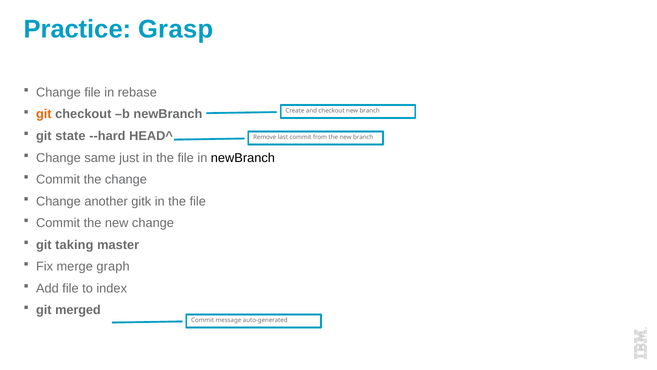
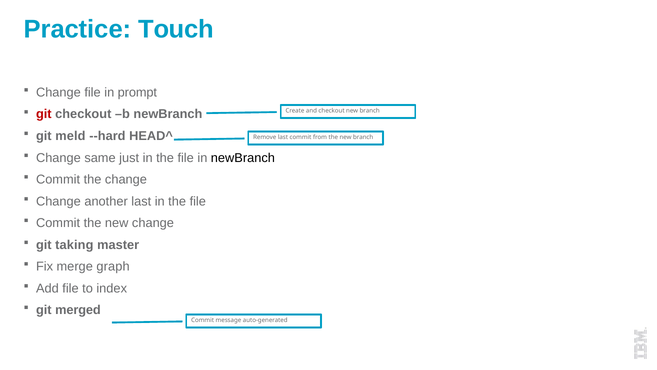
Grasp: Grasp -> Touch
rebase: rebase -> prompt
git at (44, 114) colour: orange -> red
state: state -> meld
another gitk: gitk -> last
